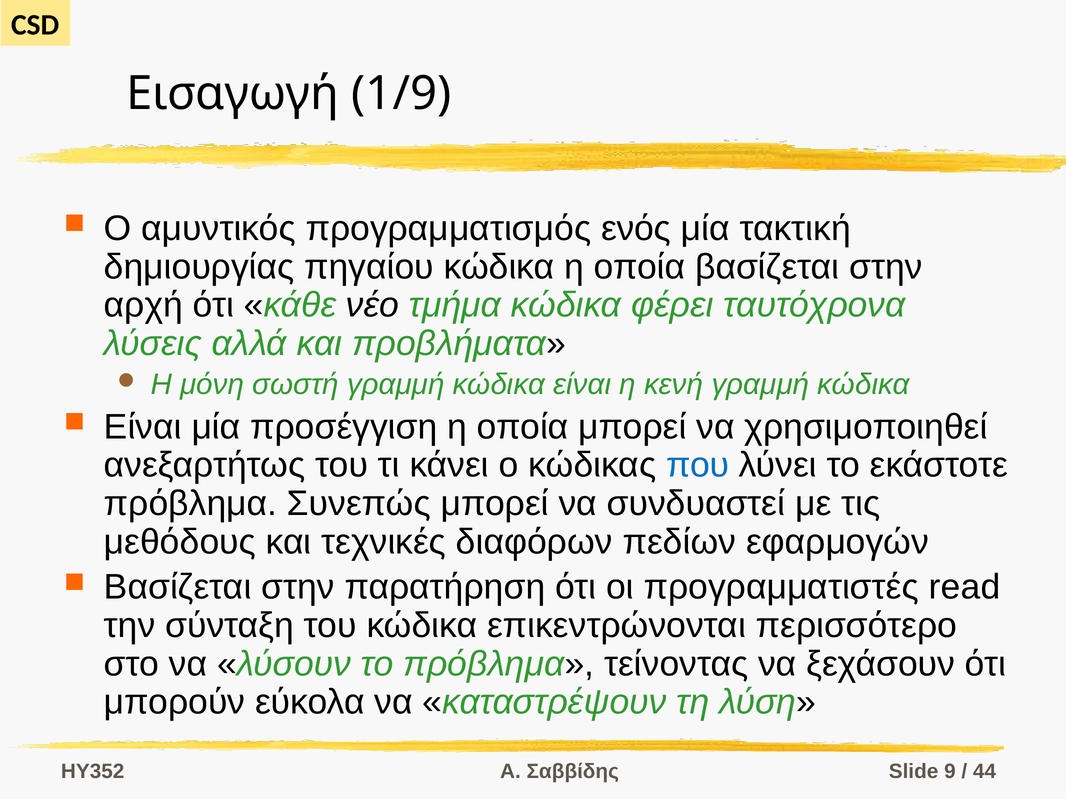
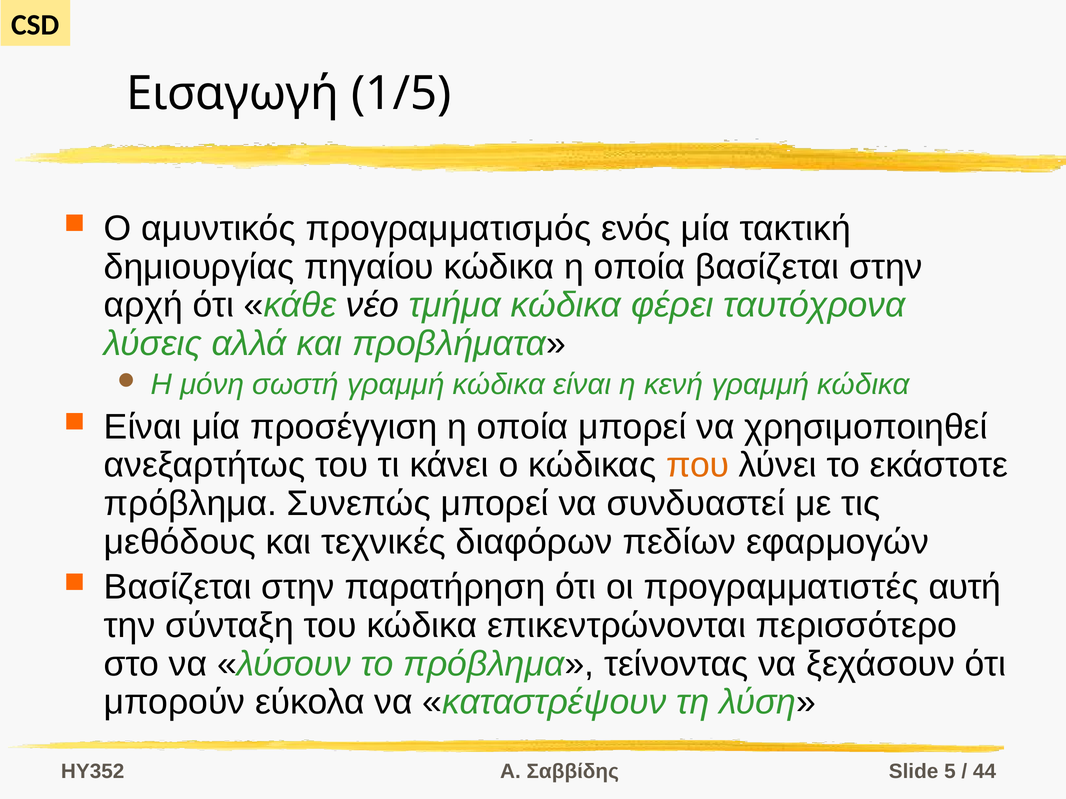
1/9: 1/9 -> 1/5
που colour: blue -> orange
read: read -> αυτή
9: 9 -> 5
